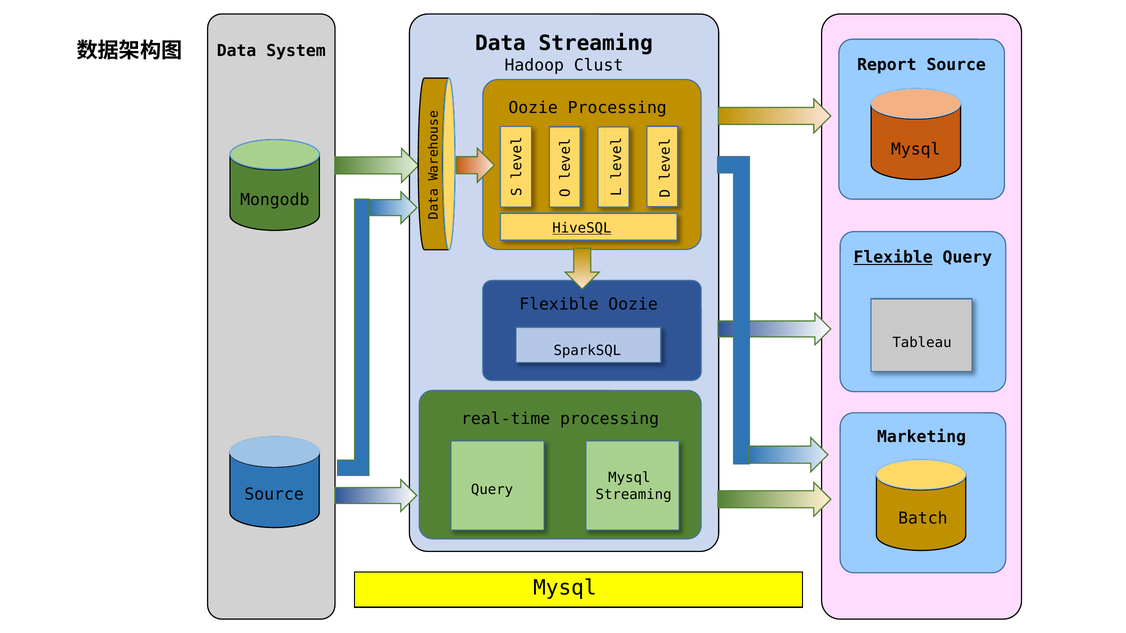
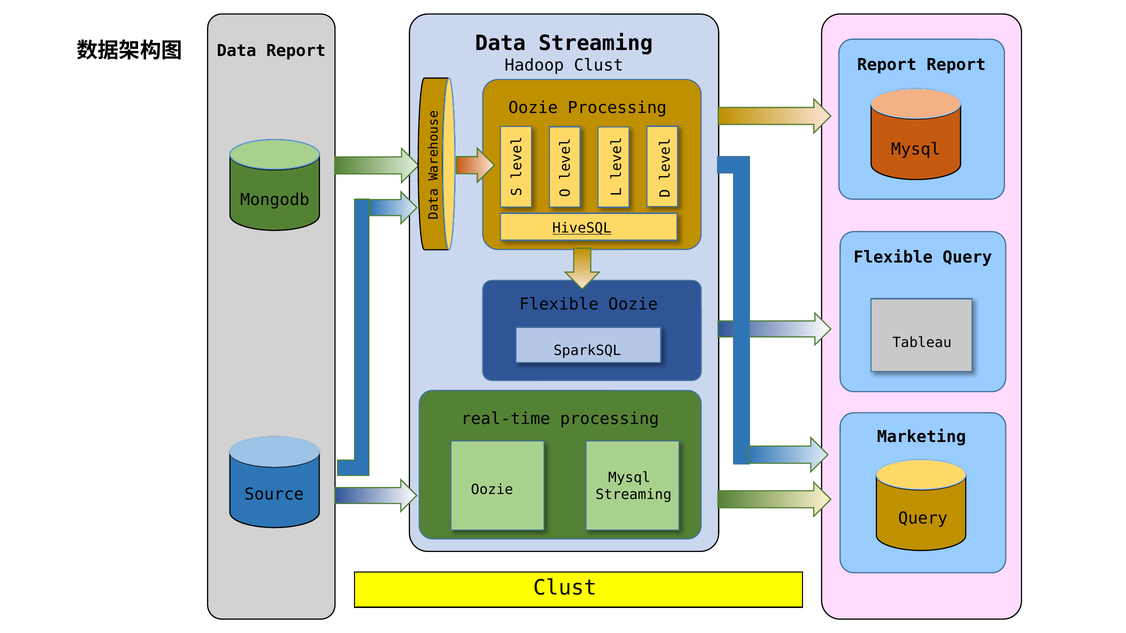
Data System: System -> Report
Report Source: Source -> Report
Flexible at (893, 257) underline: present -> none
Query at (492, 490): Query -> Oozie
Batch at (923, 519): Batch -> Query
Mysql at (565, 588): Mysql -> Clust
